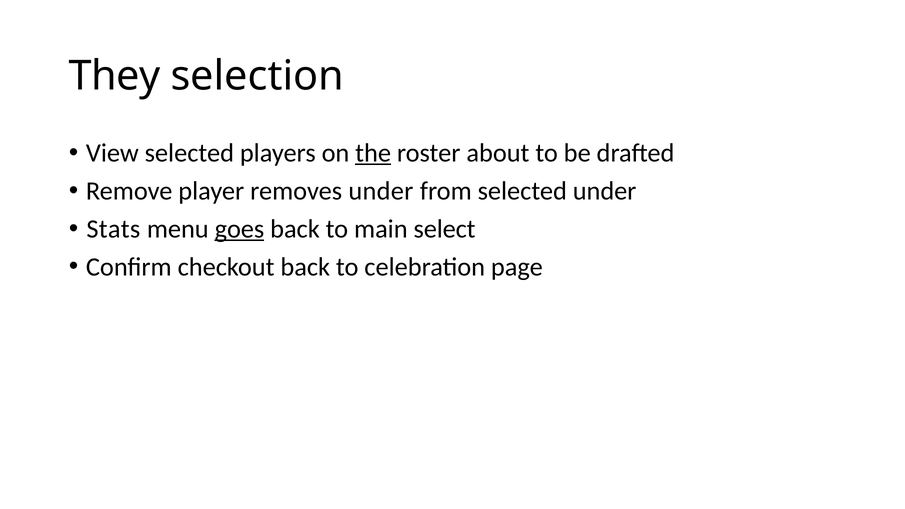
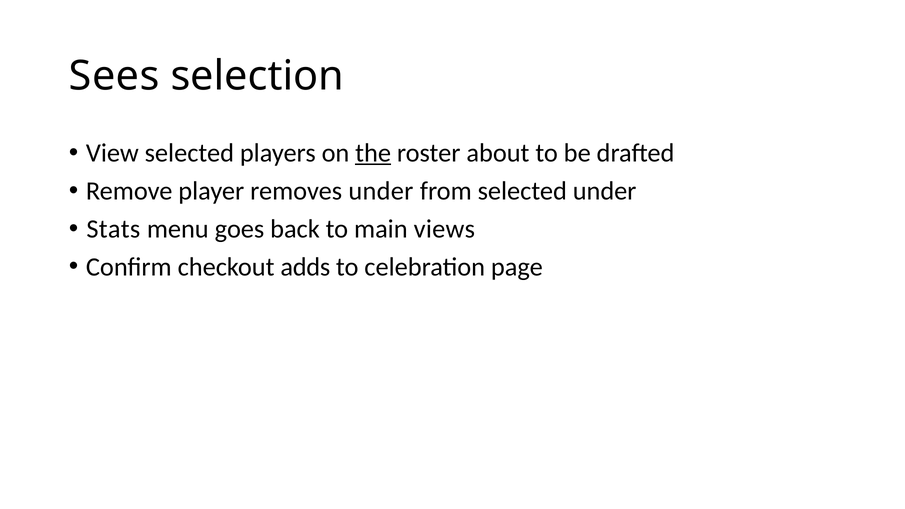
They: They -> Sees
goes underline: present -> none
select: select -> views
checkout back: back -> adds
